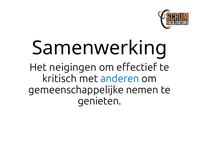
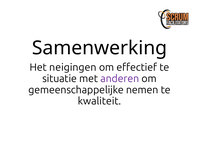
kritisch: kritisch -> situatie
anderen colour: blue -> purple
genieten: genieten -> kwaliteit
